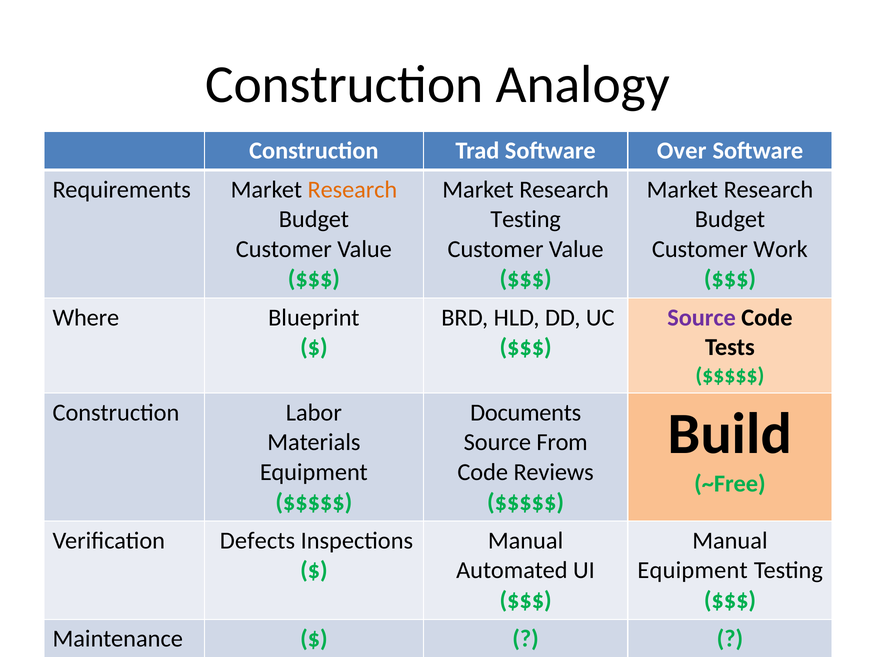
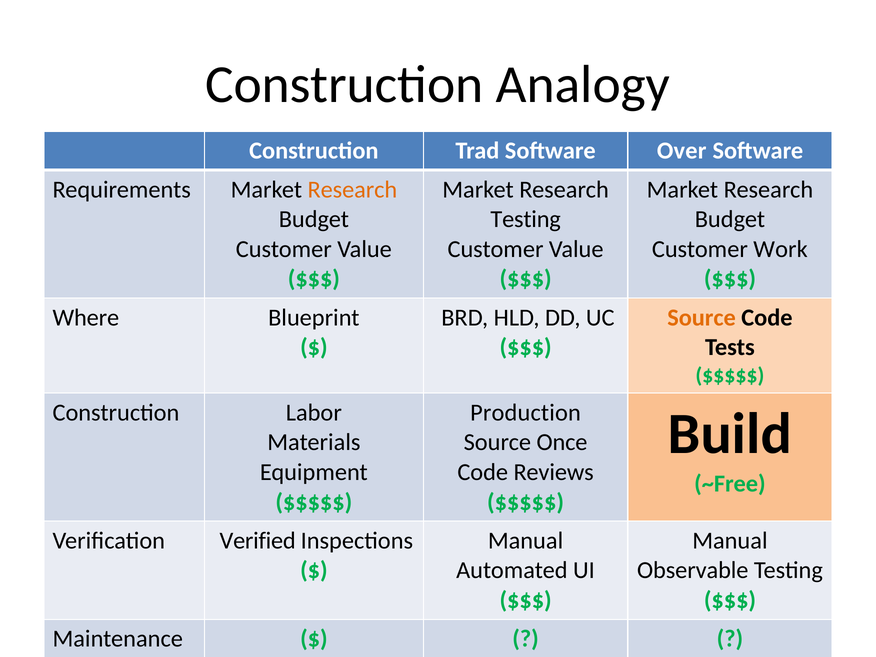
Source at (702, 318) colour: purple -> orange
Documents: Documents -> Production
From: From -> Once
Defects: Defects -> Verified
Equipment at (693, 570): Equipment -> Observable
